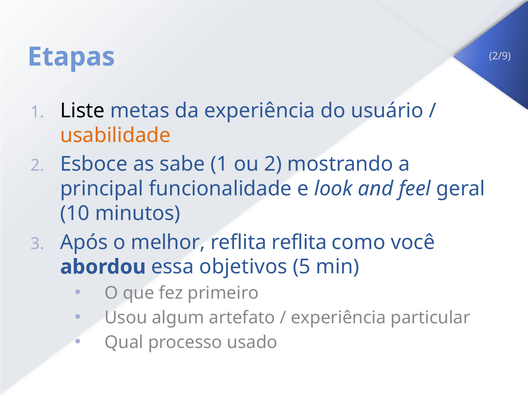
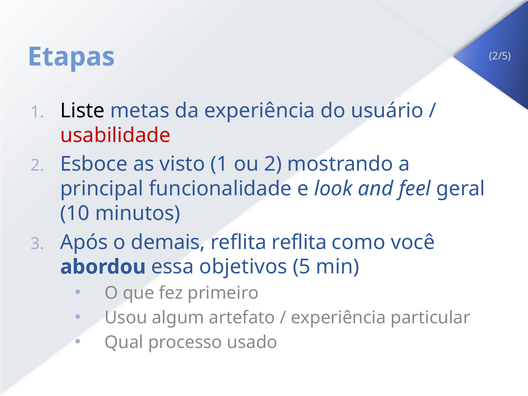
2/9: 2/9 -> 2/5
usabilidade colour: orange -> red
sabe: sabe -> visto
melhor: melhor -> demais
